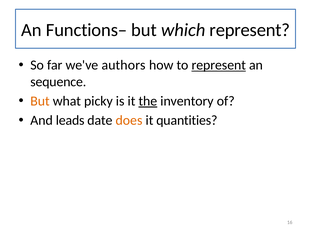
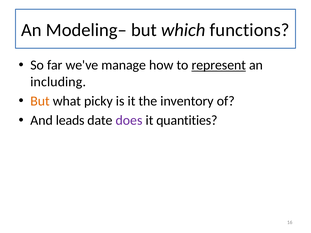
Functions–: Functions– -> Modeling–
which represent: represent -> functions
authors: authors -> manage
sequence: sequence -> including
the underline: present -> none
does colour: orange -> purple
